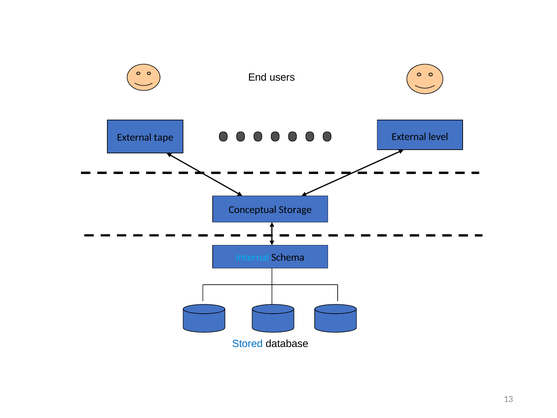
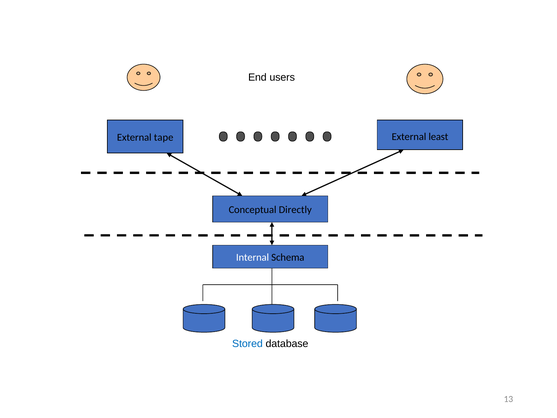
level: level -> least
Storage: Storage -> Directly
Internal colour: light blue -> white
